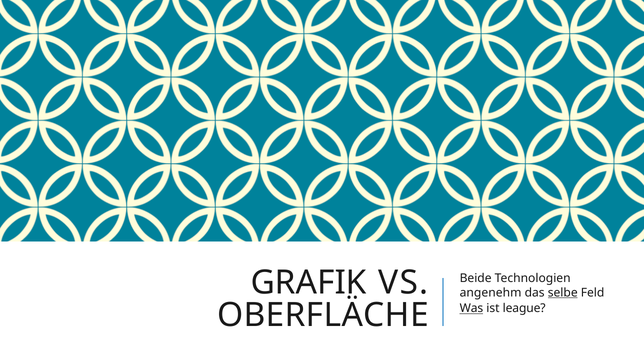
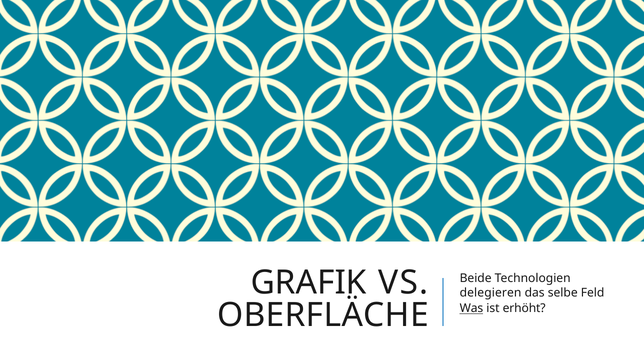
angenehm: angenehm -> delegieren
selbe underline: present -> none
league: league -> erhöht
